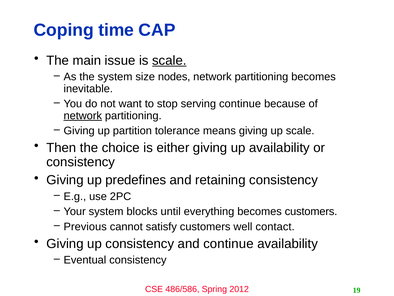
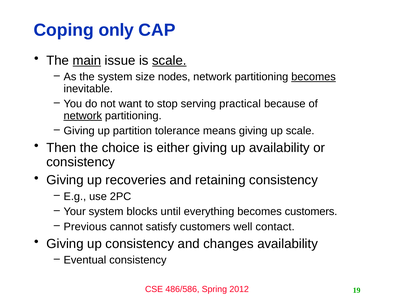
time: time -> only
main underline: none -> present
becomes at (314, 77) underline: none -> present
serving continue: continue -> practical
predefines: predefines -> recoveries
and continue: continue -> changes
